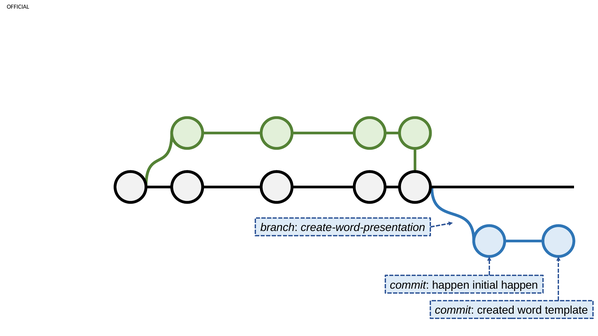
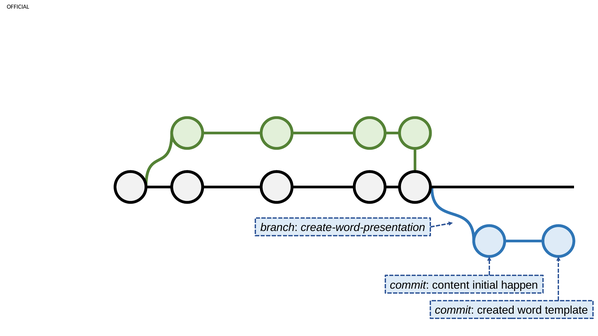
commit happen: happen -> content
